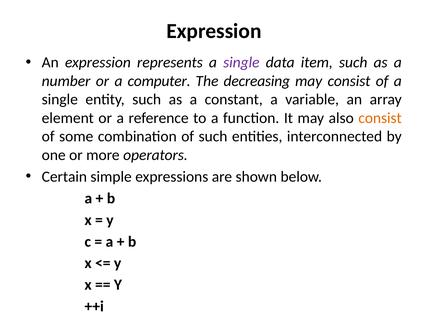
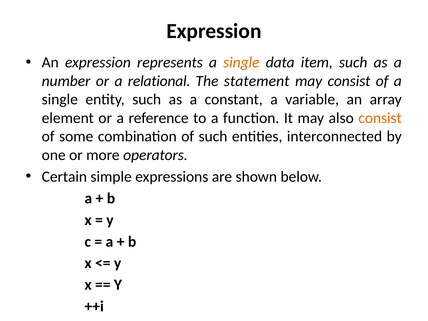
single at (241, 62) colour: purple -> orange
computer: computer -> relational
decreasing: decreasing -> statement
